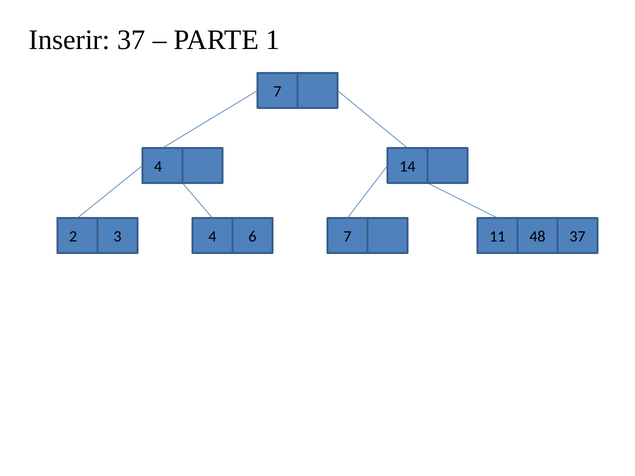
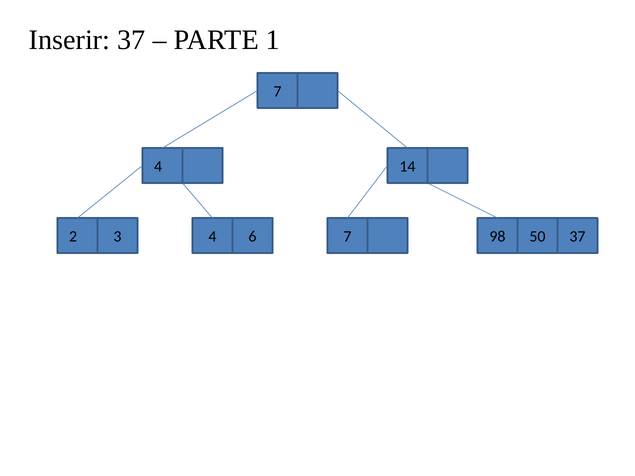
11: 11 -> 98
48: 48 -> 50
